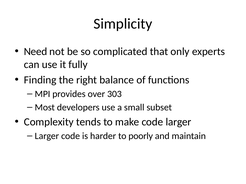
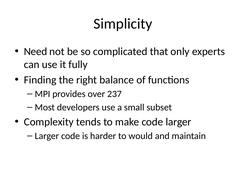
303: 303 -> 237
poorly: poorly -> would
